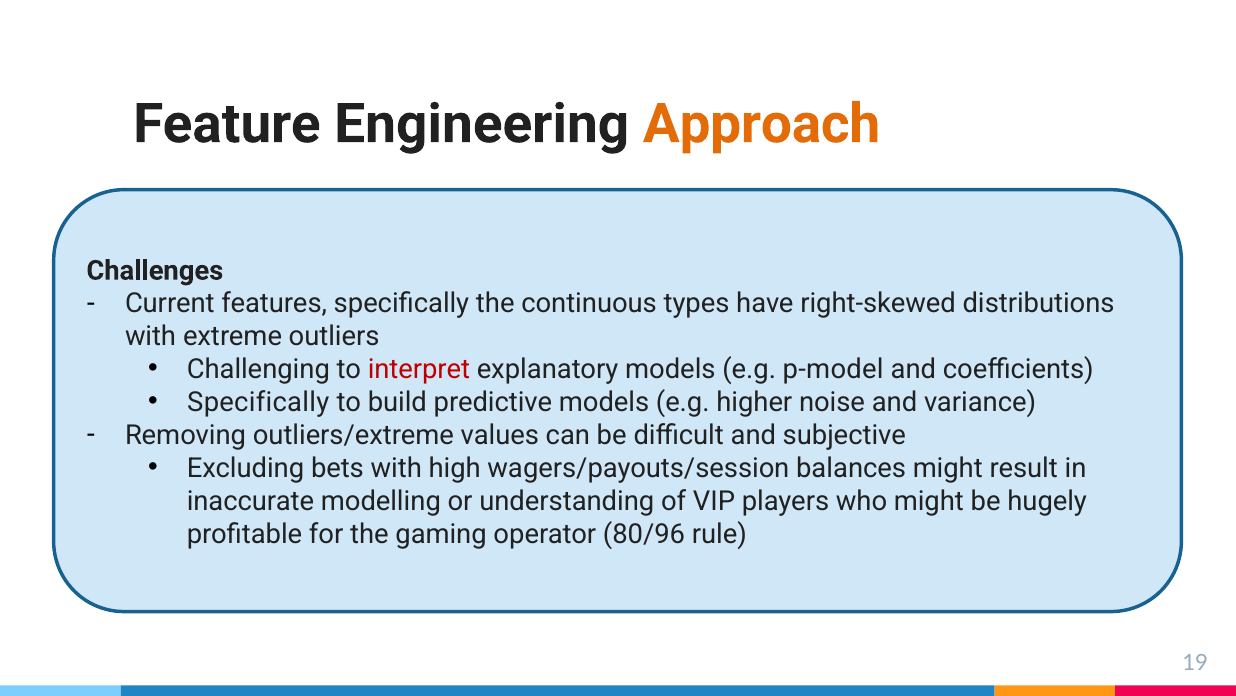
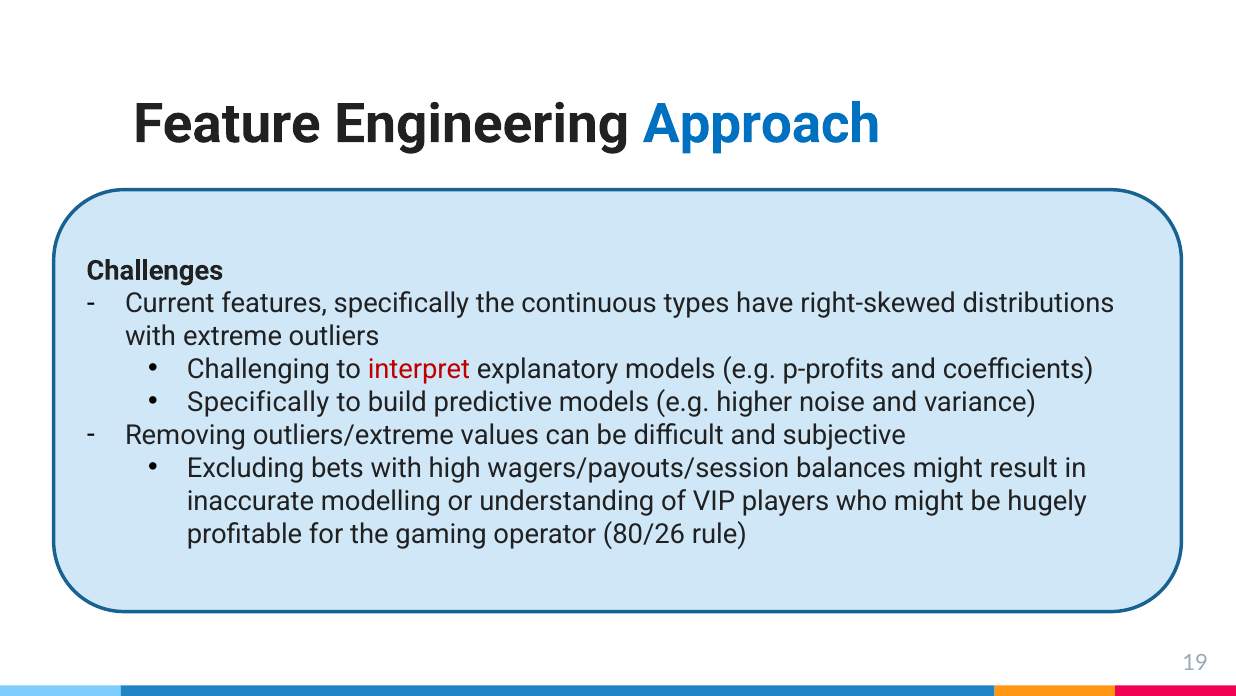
Approach colour: orange -> blue
p-model: p-model -> p-profits
80/96: 80/96 -> 80/26
